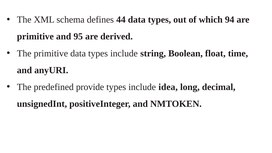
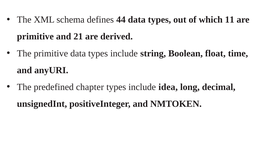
94: 94 -> 11
95: 95 -> 21
provide: provide -> chapter
